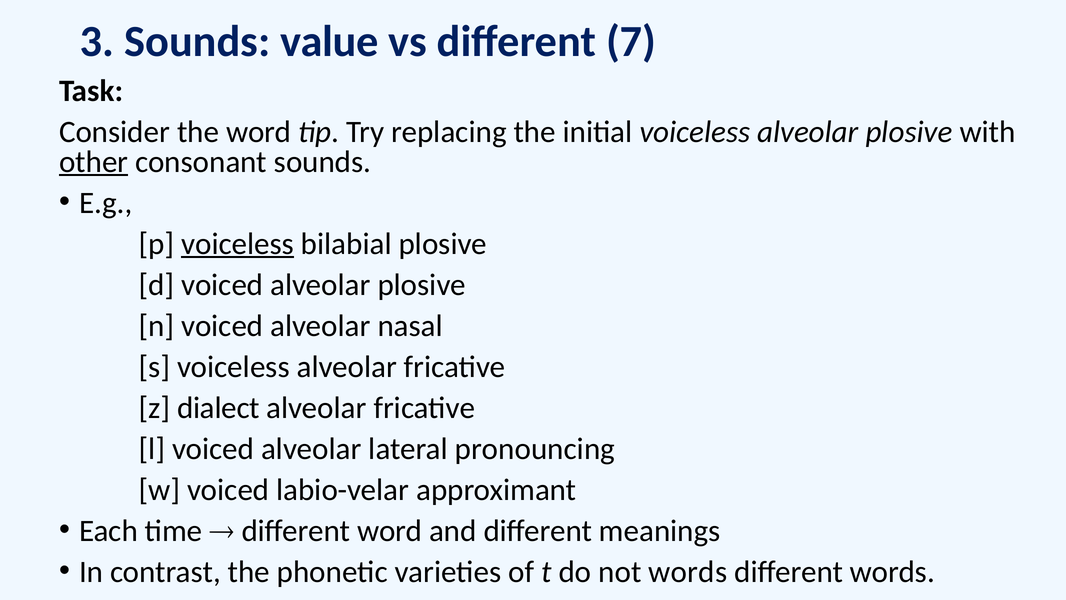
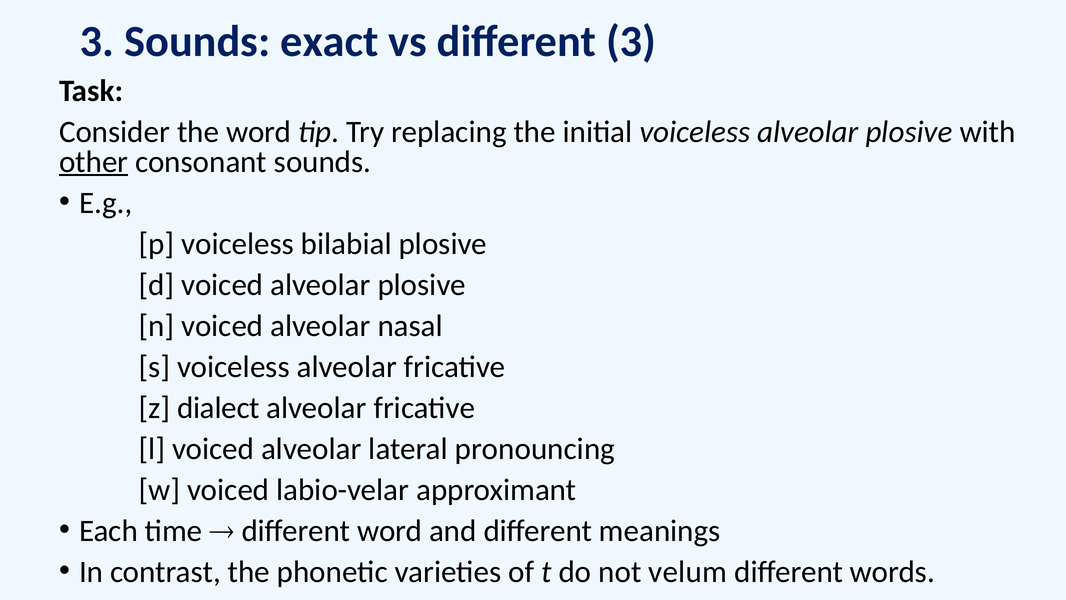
value: value -> exact
different 7: 7 -> 3
voiceless at (238, 244) underline: present -> none
not words: words -> velum
